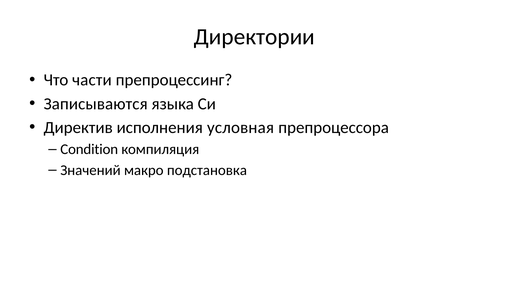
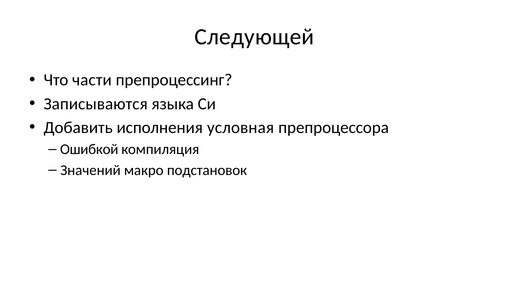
Директории: Директории -> Следующей
Директив: Директив -> Добавить
Condition: Condition -> Ошибкой
подстановка: подстановка -> подстановок
